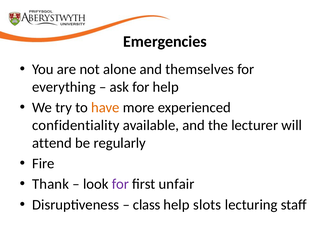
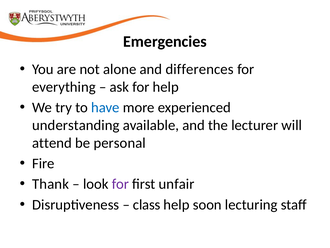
themselves: themselves -> differences
have colour: orange -> blue
confidentiality: confidentiality -> understanding
regularly: regularly -> personal
slots: slots -> soon
